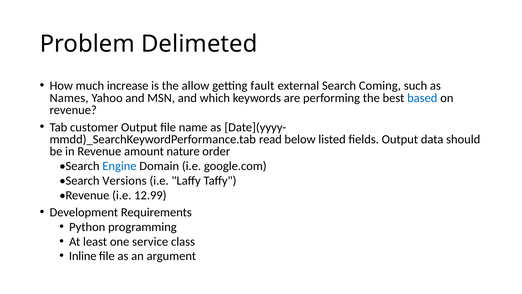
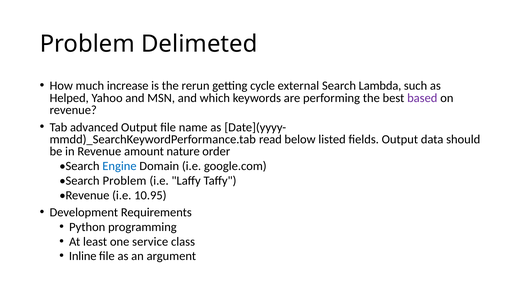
allow: allow -> rerun
fault: fault -> cycle
Coming: Coming -> Lambda
Names: Names -> Helped
based colour: blue -> purple
customer: customer -> advanced
Search Versions: Versions -> Problem
12.99: 12.99 -> 10.95
